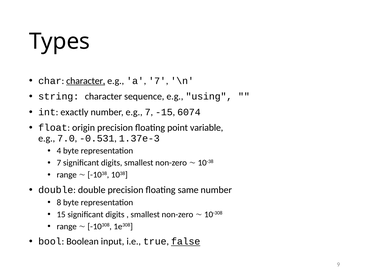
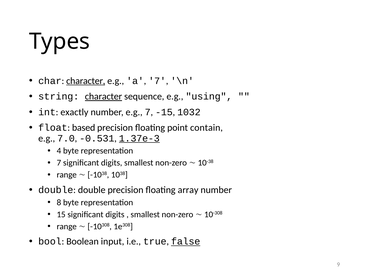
character at (103, 96) underline: none -> present
6074: 6074 -> 1032
origin: origin -> based
variable: variable -> contain
1.37e-3 underline: none -> present
same: same -> array
